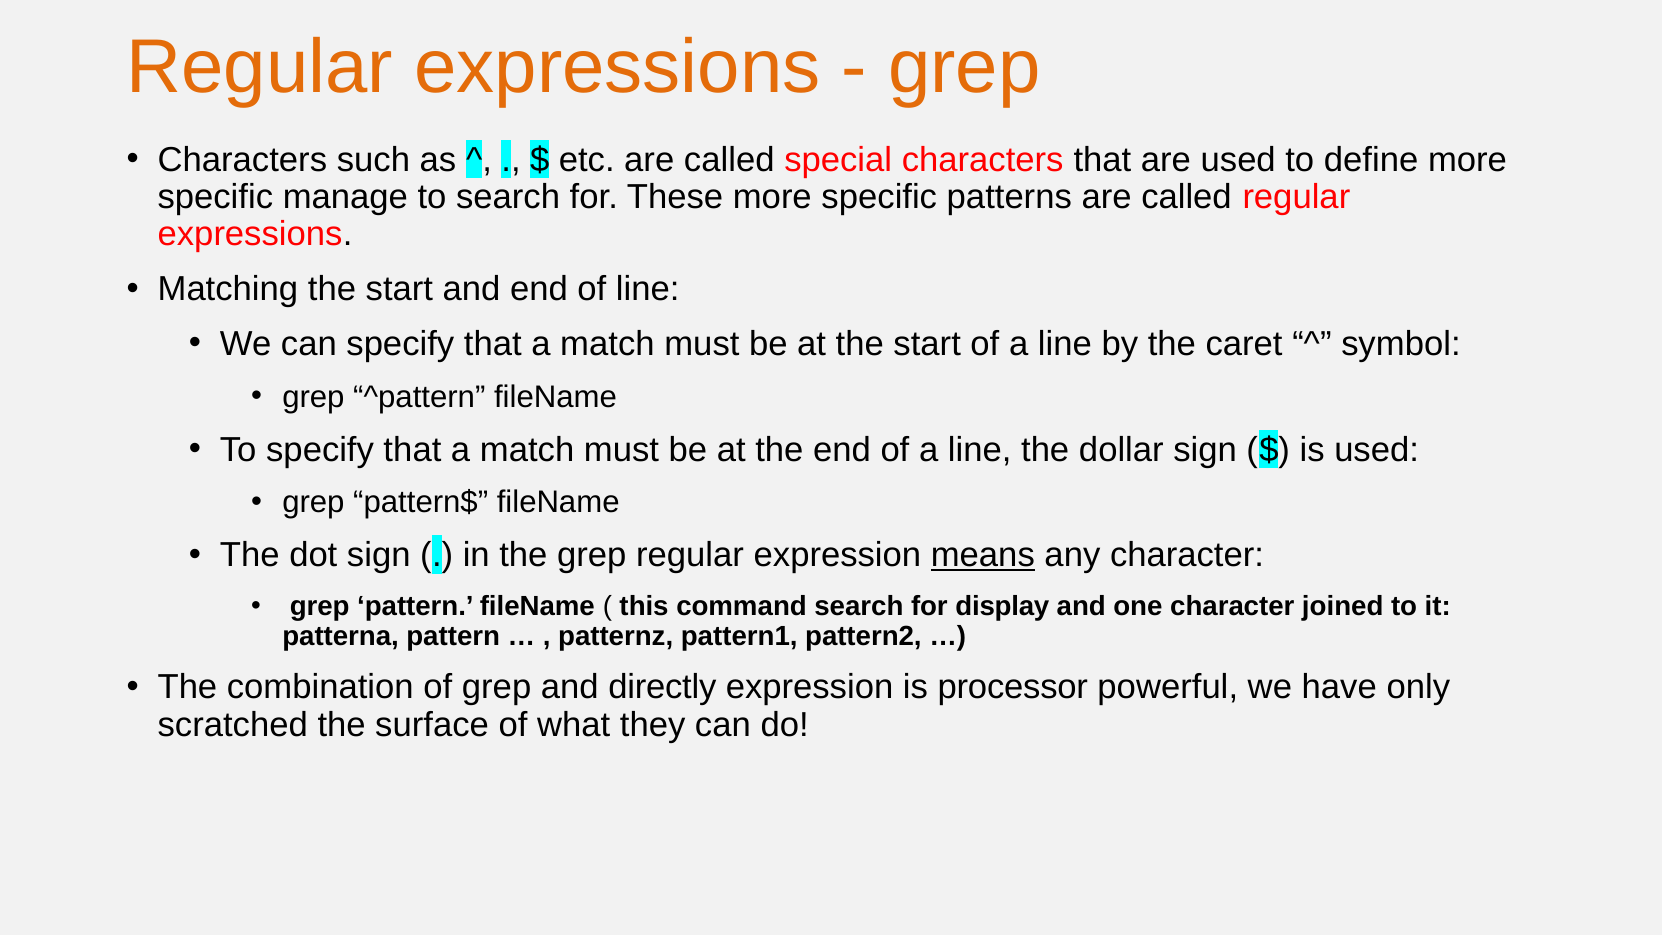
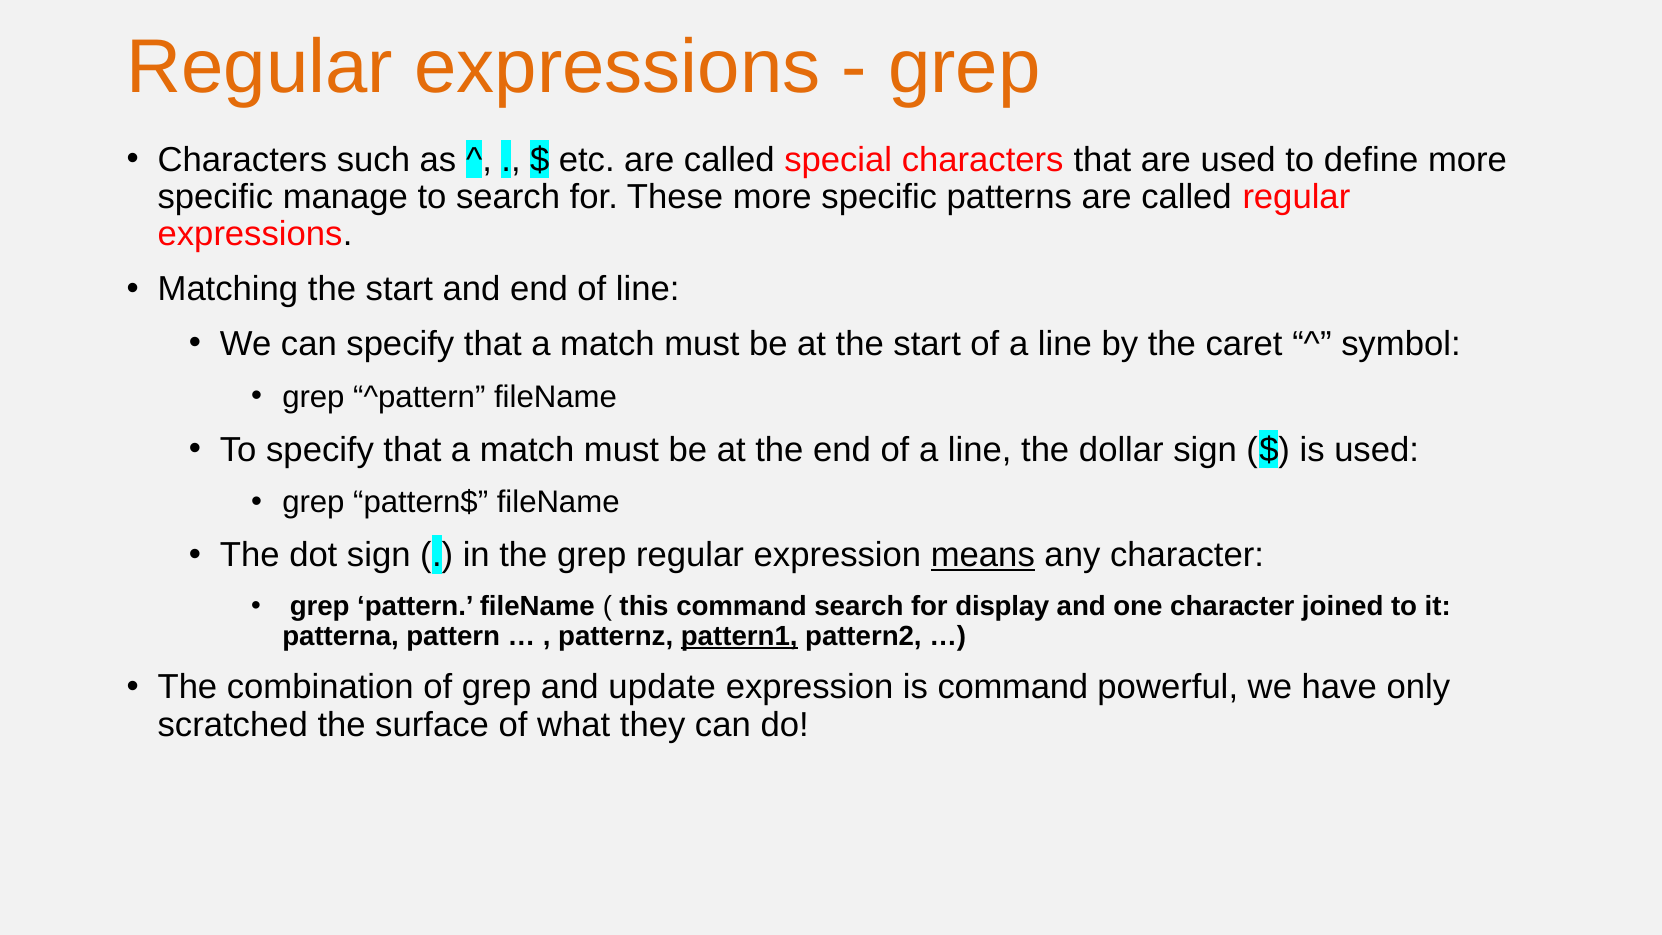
pattern1 underline: none -> present
directly: directly -> update
is processor: processor -> command
